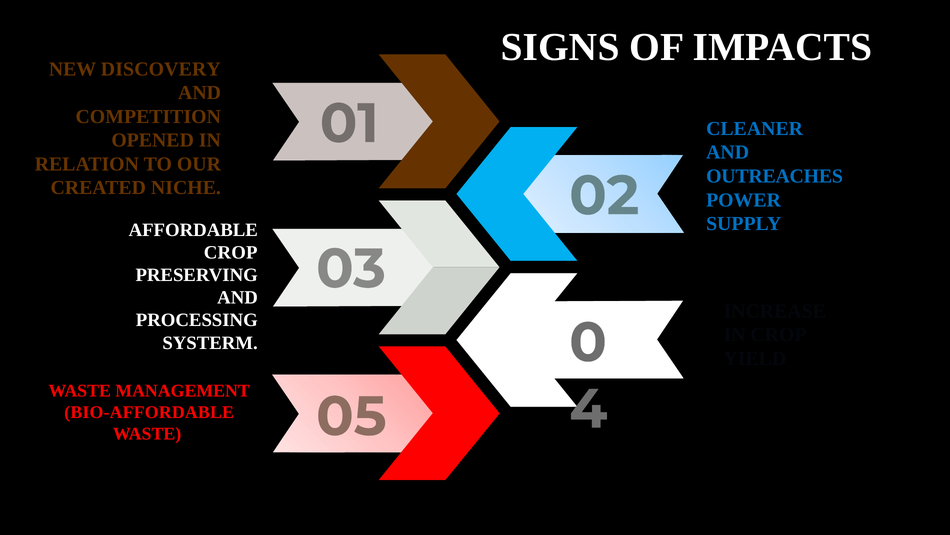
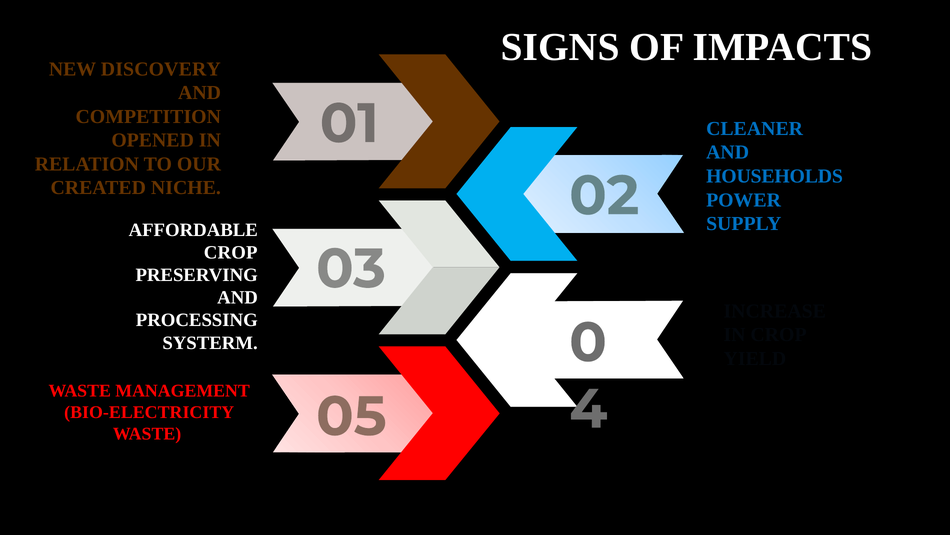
OUTREACHES: OUTREACHES -> HOUSEHOLDS
BIO-AFFORDABLE: BIO-AFFORDABLE -> BIO-ELECTRICITY
